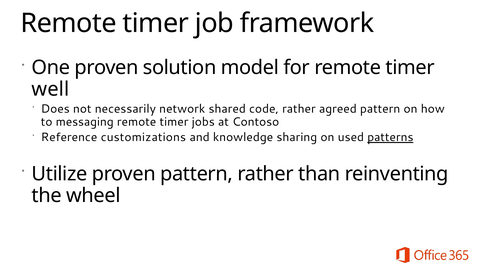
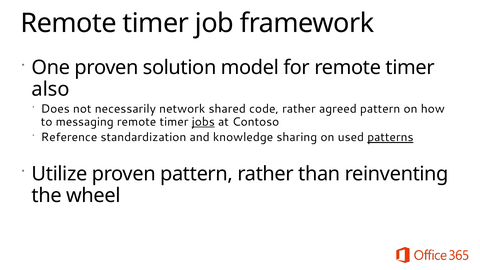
well: well -> also
jobs underline: none -> present
customizations: customizations -> standardization
